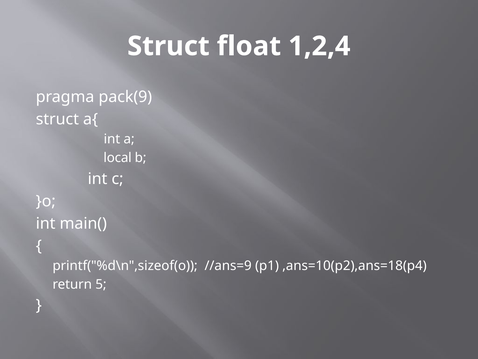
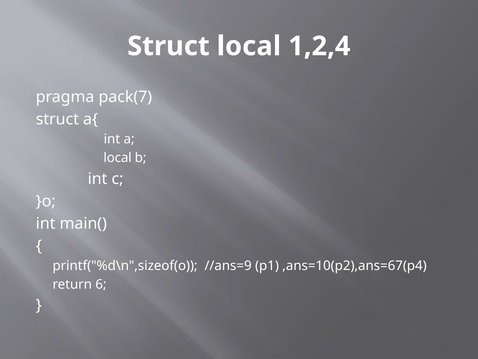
Struct float: float -> local
pack(9: pack(9 -> pack(7
,ans=10(p2),ans=18(p4: ,ans=10(p2),ans=18(p4 -> ,ans=10(p2),ans=67(p4
5: 5 -> 6
